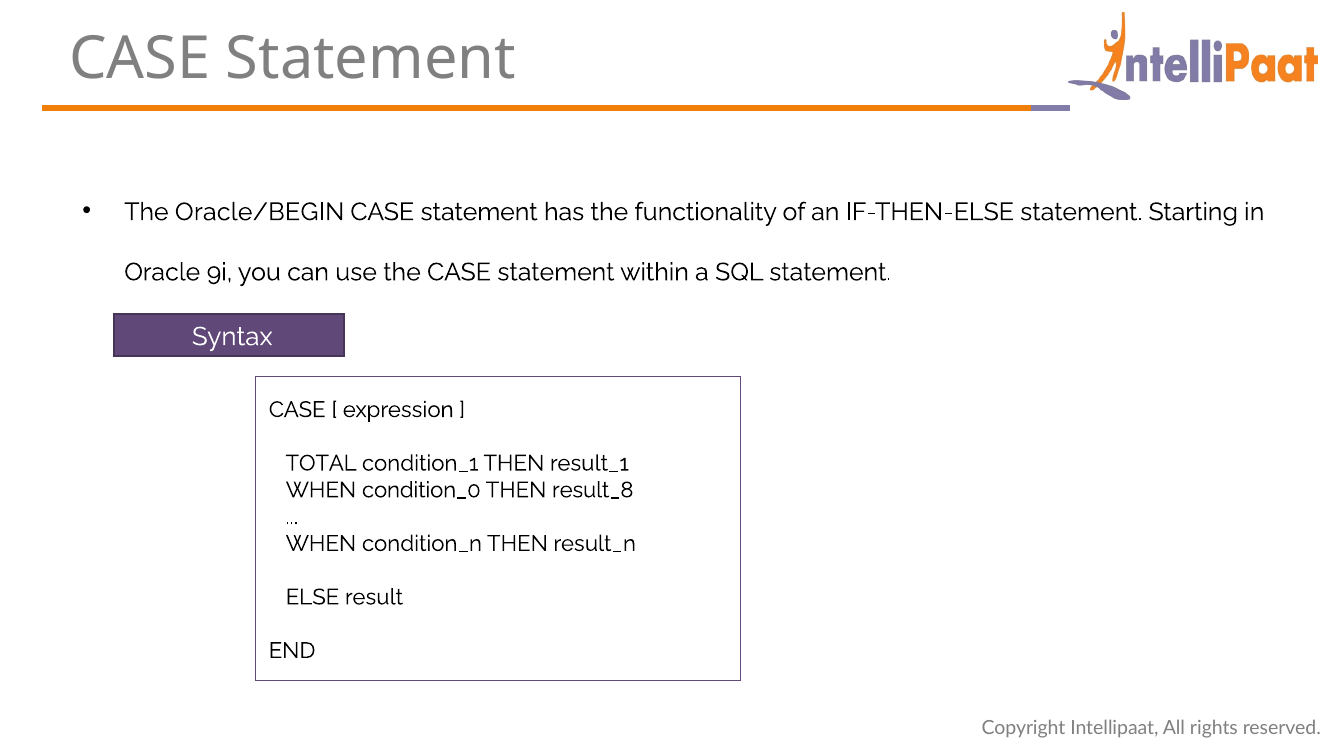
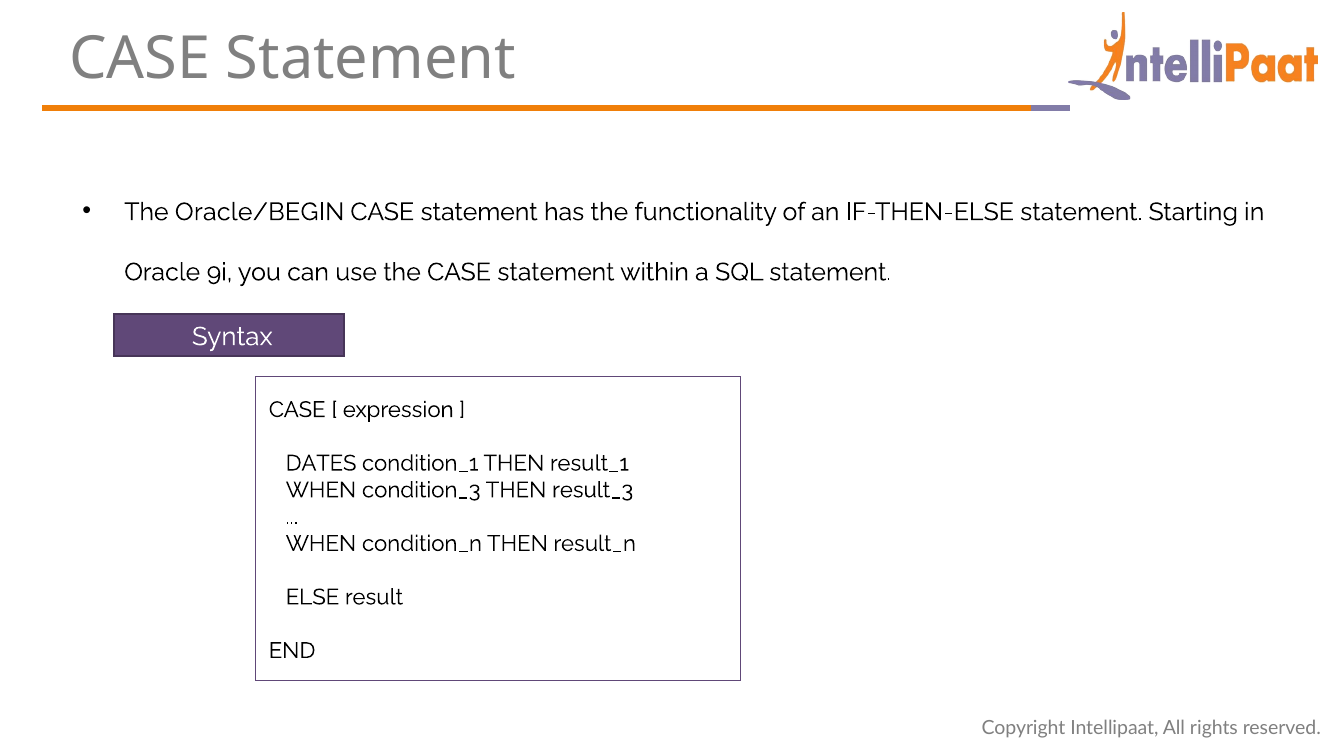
TOTAL: TOTAL -> DATES
condition_0: condition_0 -> condition_3
result_8: result_8 -> result_3
